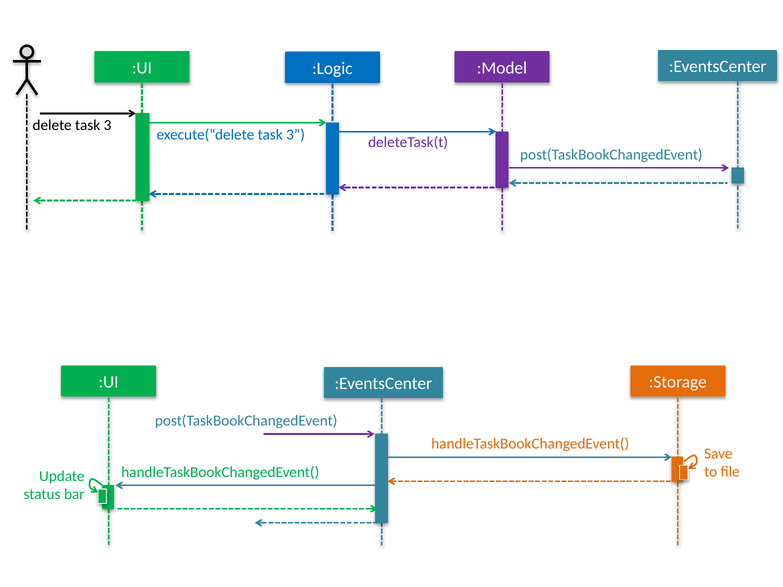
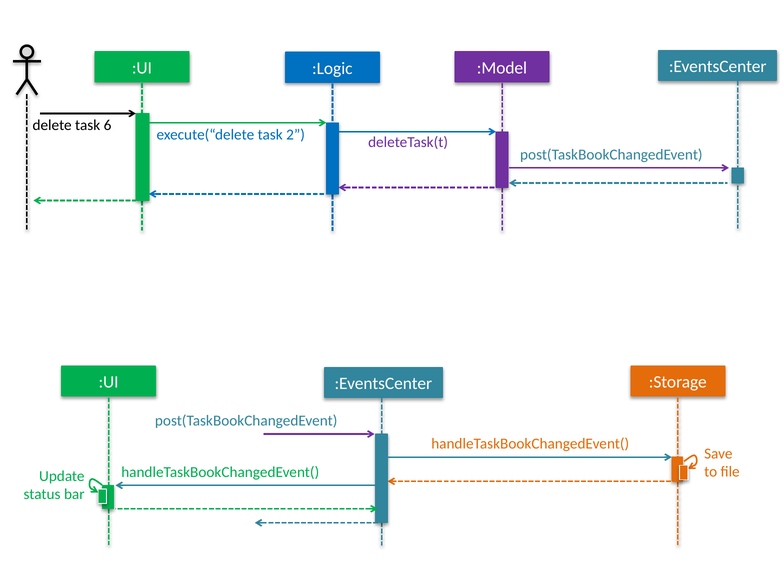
delete task 3: 3 -> 6
execute(“delete task 3: 3 -> 2
